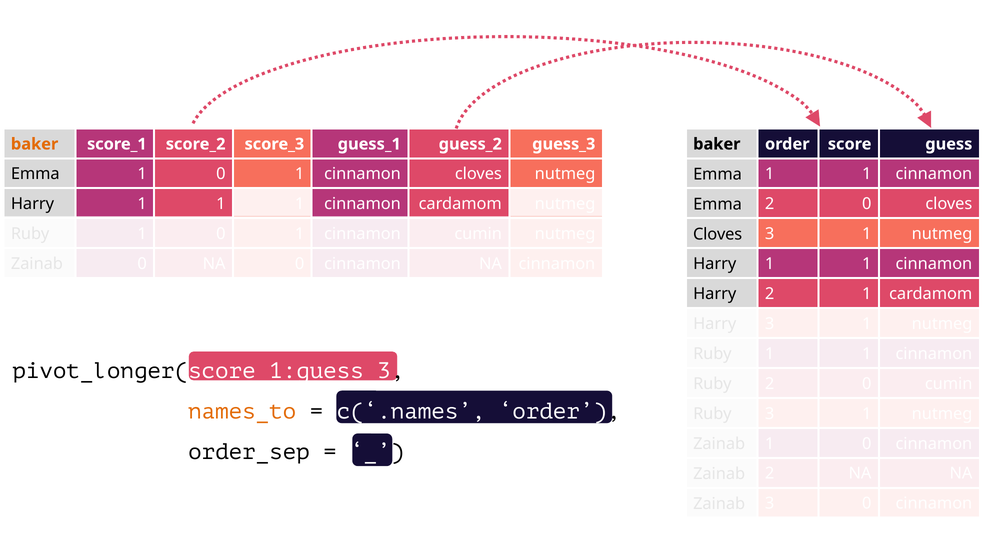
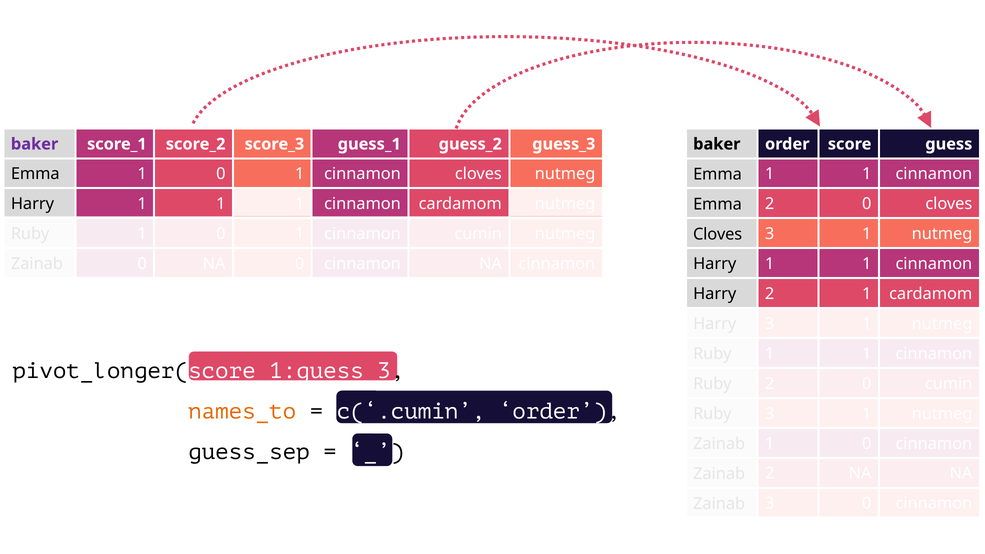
baker at (35, 144) colour: orange -> purple
c(‘.names: c(‘.names -> c(‘.cumin
order_sep: order_sep -> guess_sep
